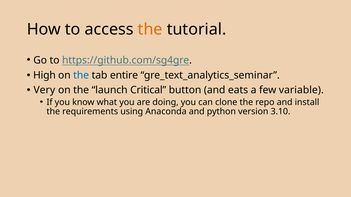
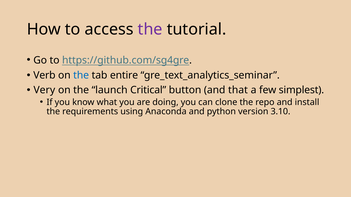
the at (150, 29) colour: orange -> purple
High: High -> Verb
eats: eats -> that
variable: variable -> simplest
